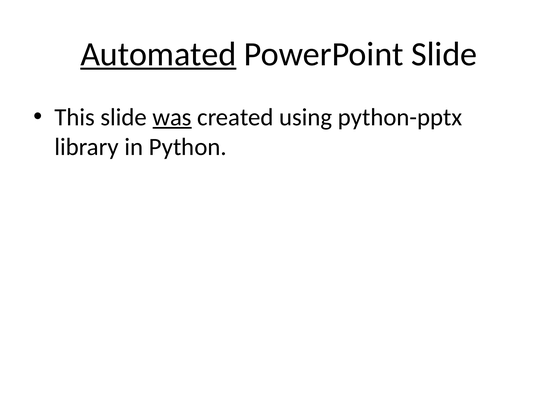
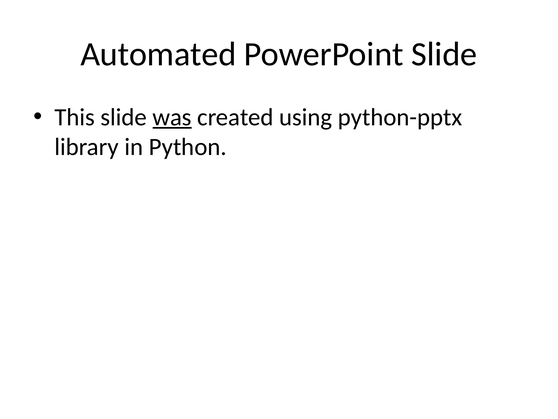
Automated underline: present -> none
